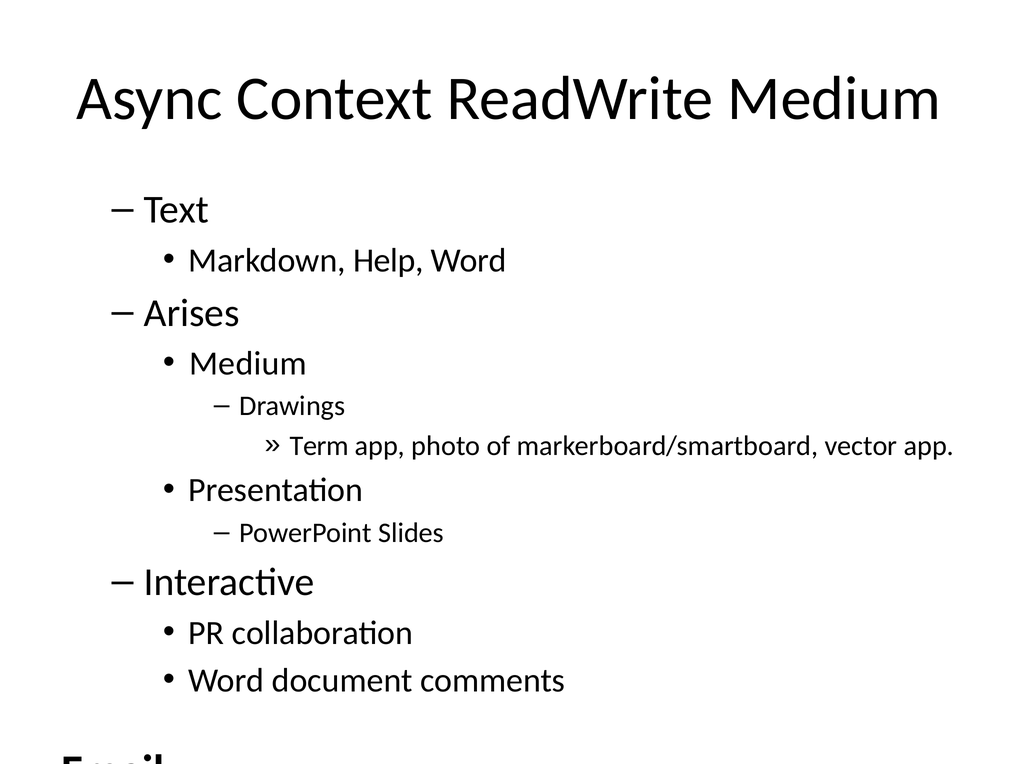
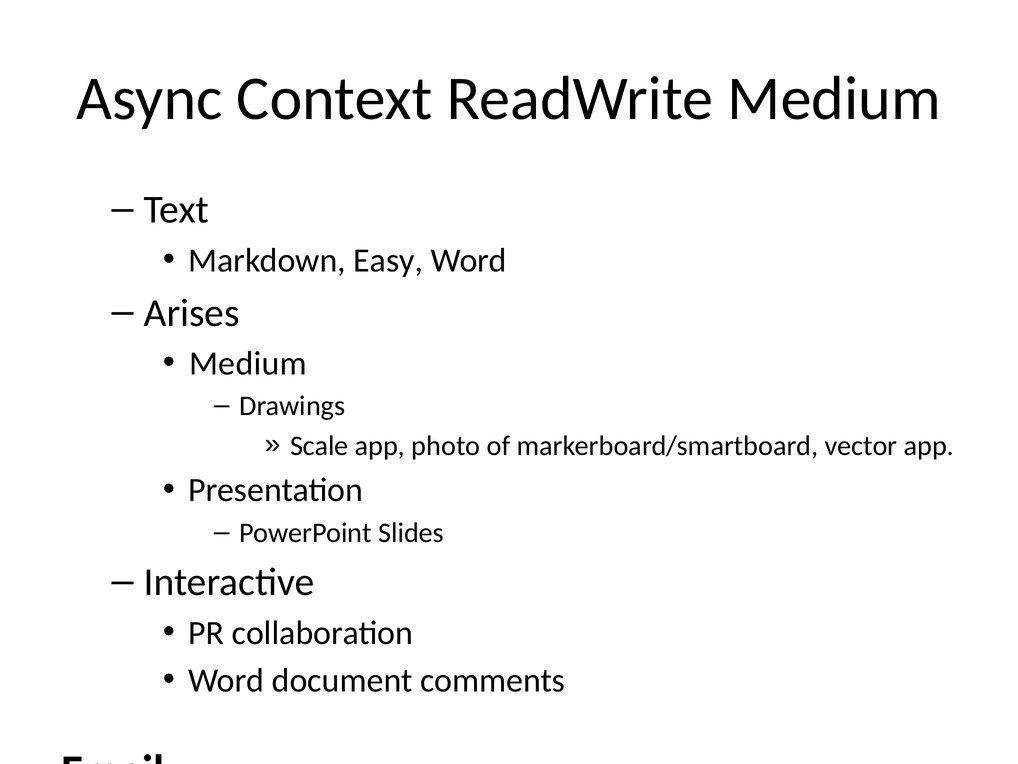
Help: Help -> Easy
Term: Term -> Scale
